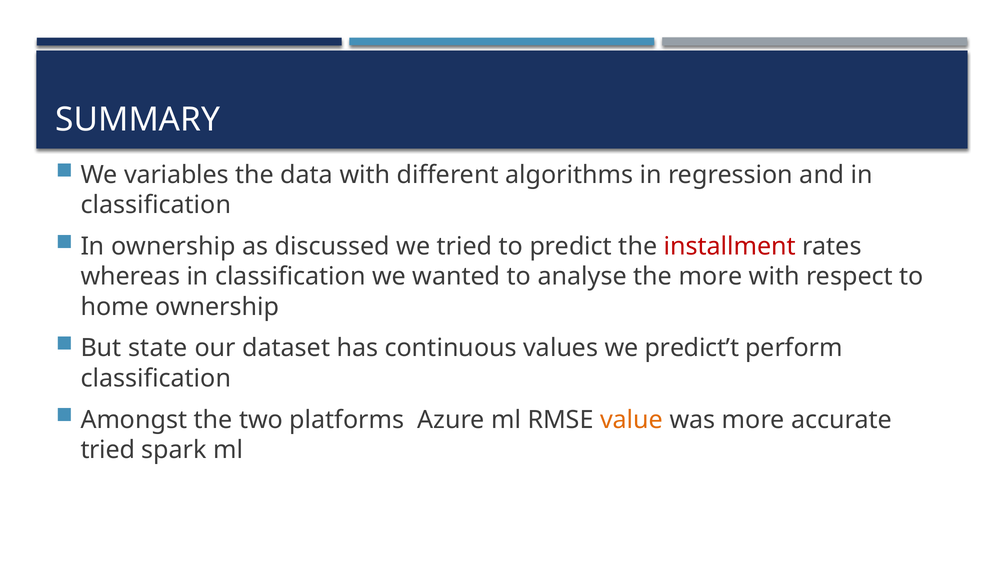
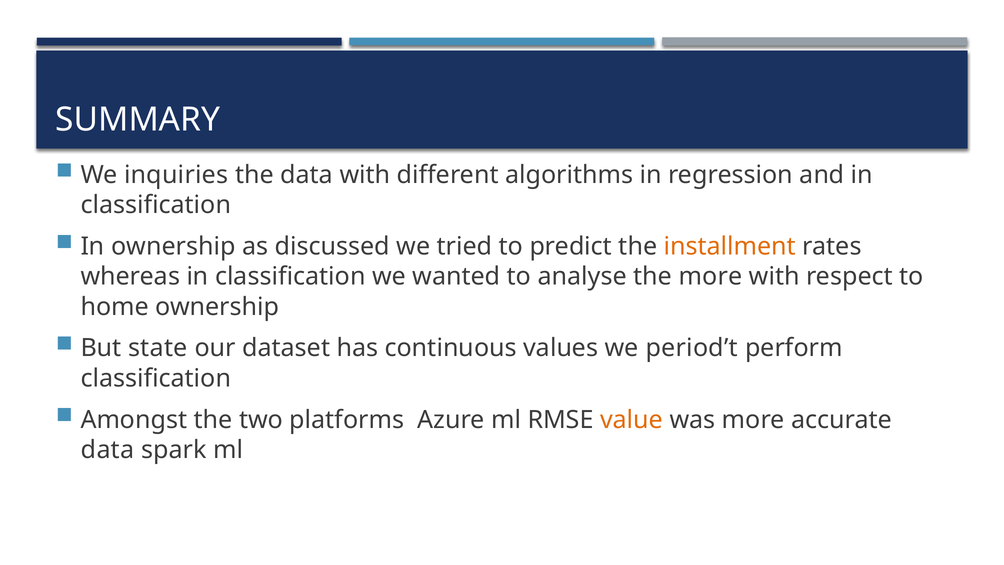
variables: variables -> inquiries
installment colour: red -> orange
predict’t: predict’t -> period’t
tried at (108, 450): tried -> data
